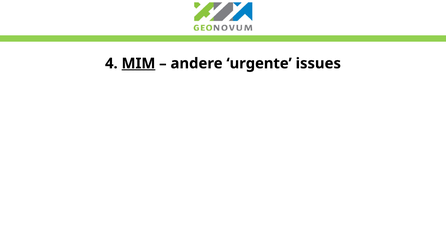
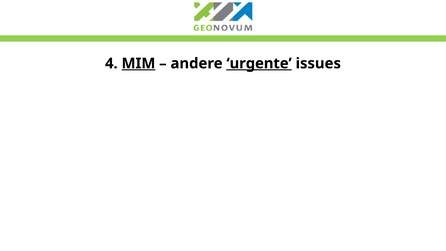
urgente underline: none -> present
